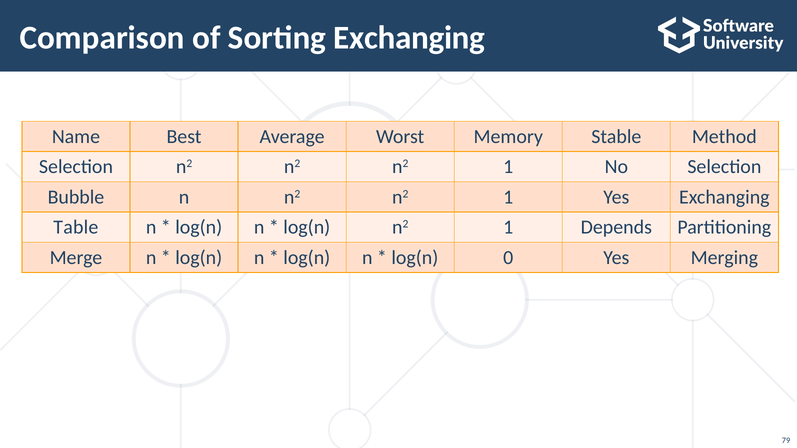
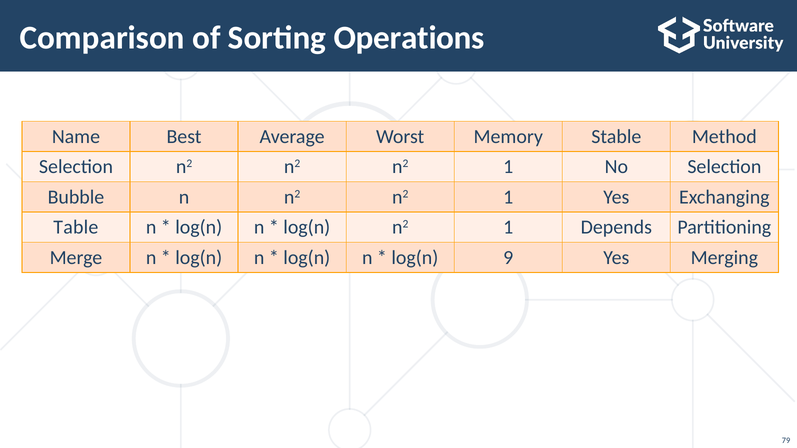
Sorting Exchanging: Exchanging -> Operations
0: 0 -> 9
